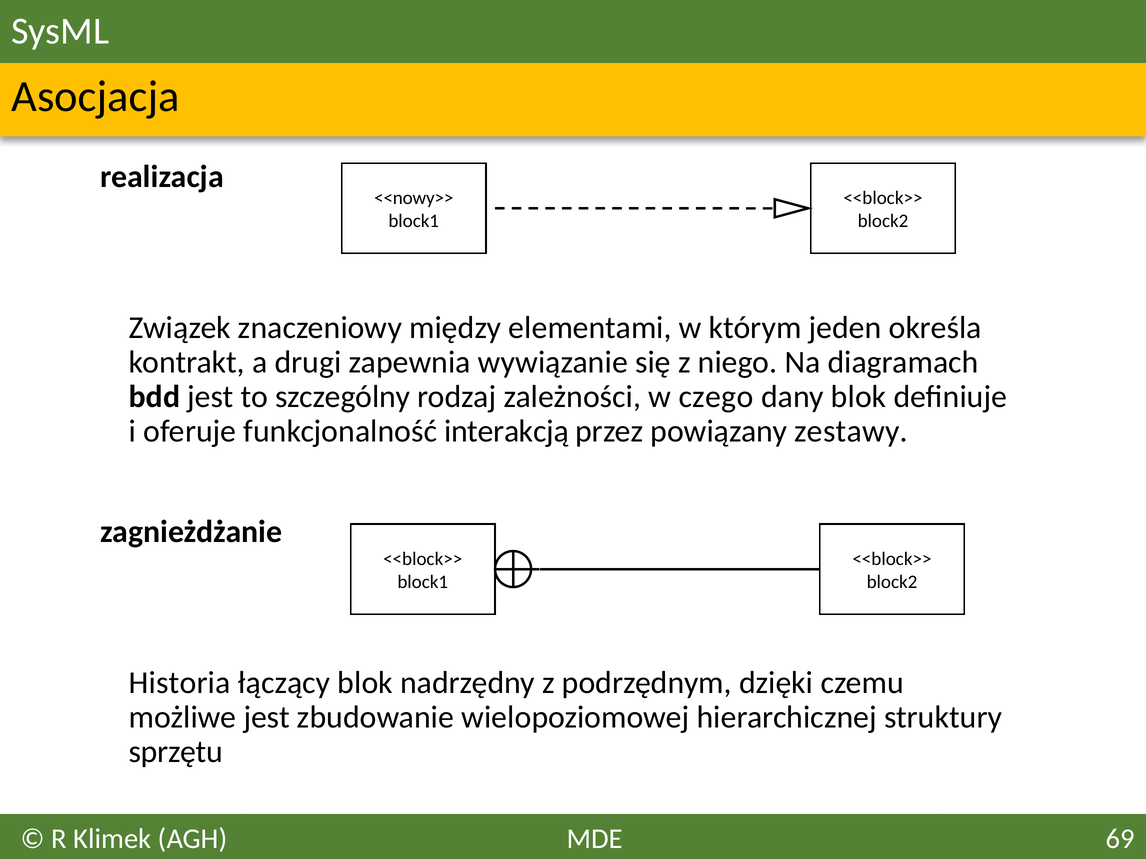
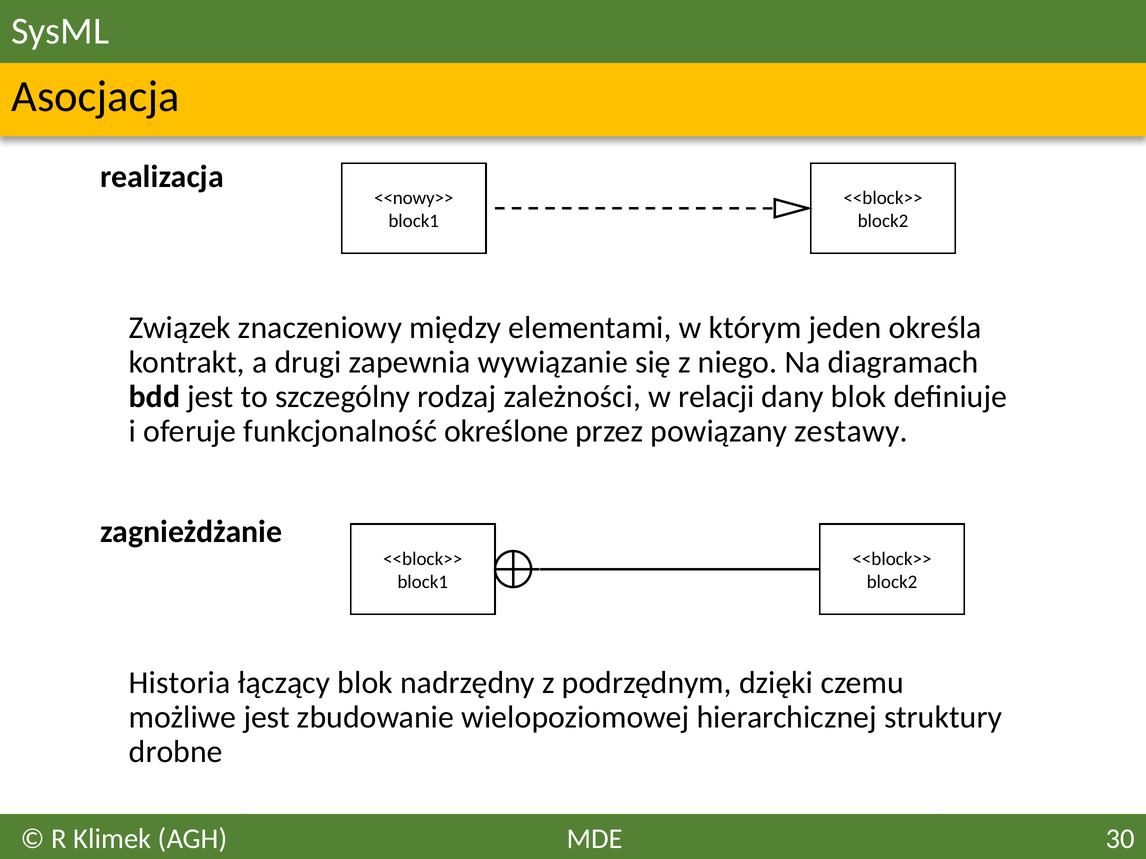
czego: czego -> relacji
interakcją: interakcją -> określone
sprzętu: sprzętu -> drobne
69: 69 -> 30
